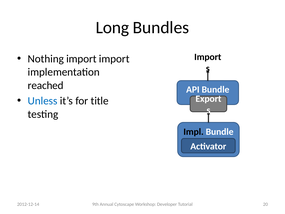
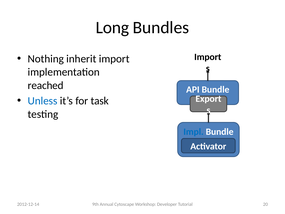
Nothing import: import -> inherit
title: title -> task
Impl colour: black -> blue
